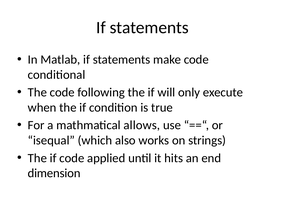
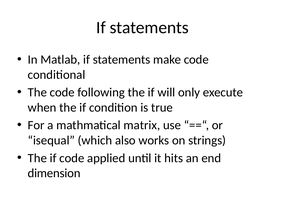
allows: allows -> matrix
